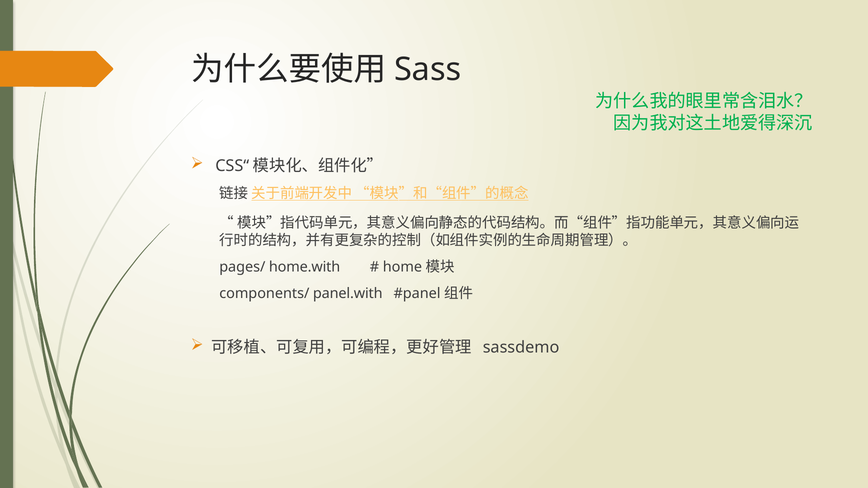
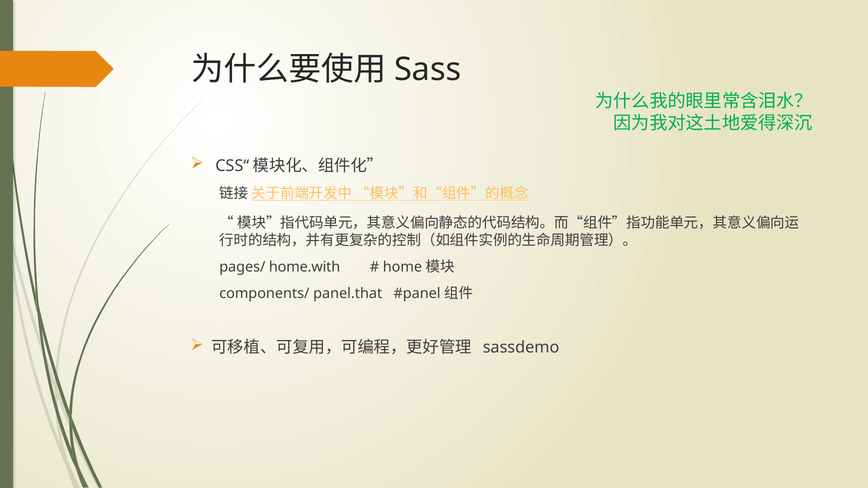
panel.with: panel.with -> panel.that
